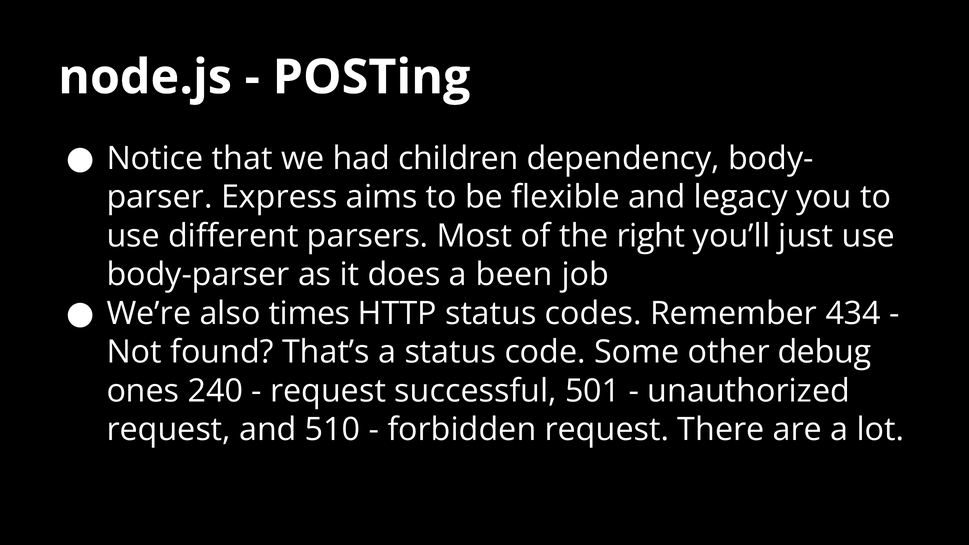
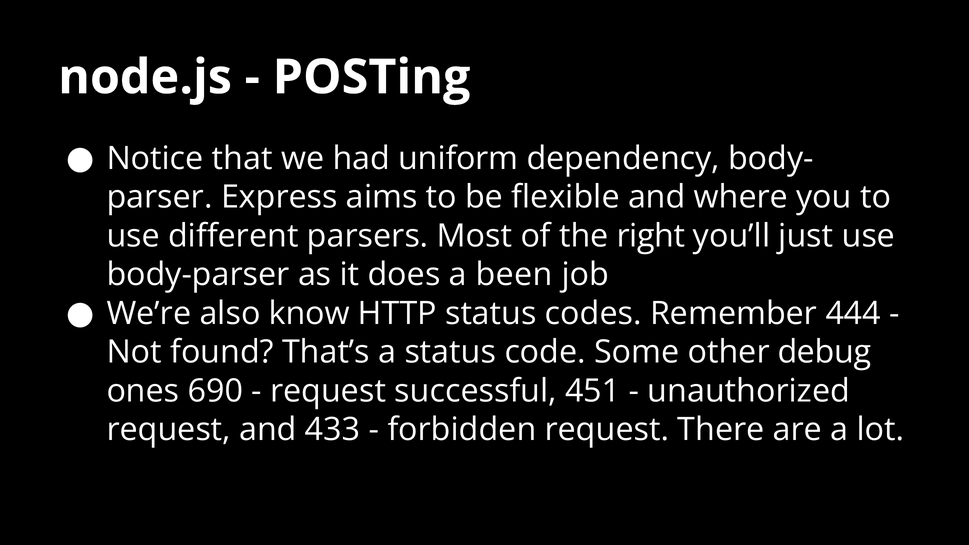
children: children -> uniform
legacy: legacy -> where
times: times -> know
434: 434 -> 444
240: 240 -> 690
501: 501 -> 451
510: 510 -> 433
